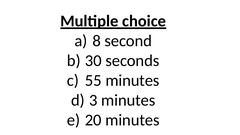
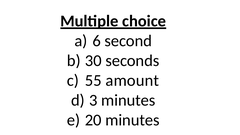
8: 8 -> 6
55 minutes: minutes -> amount
